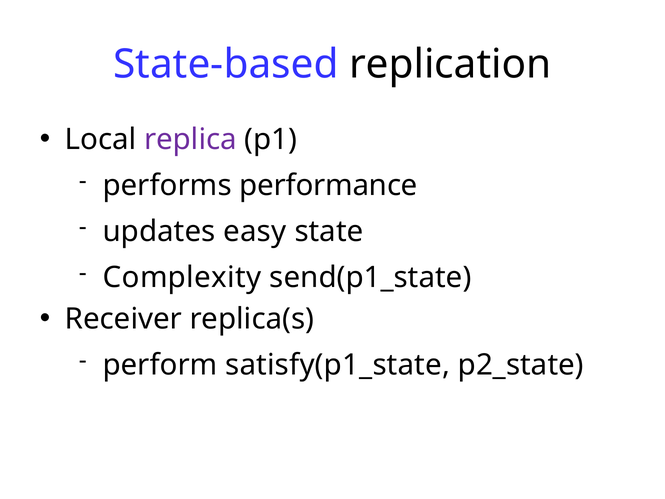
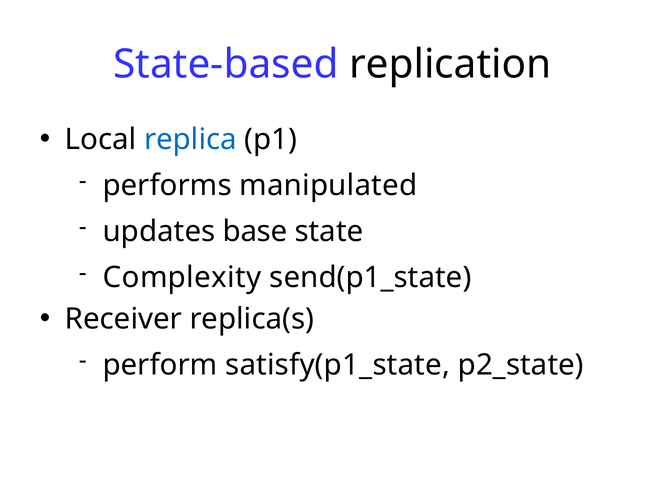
replica colour: purple -> blue
performance: performance -> manipulated
easy: easy -> base
